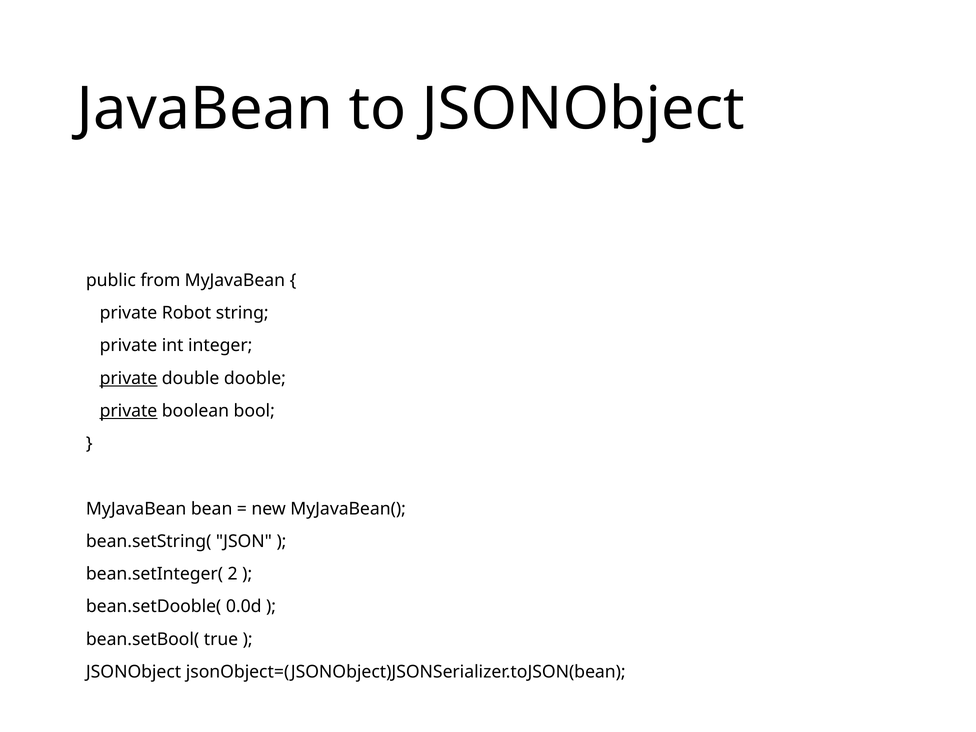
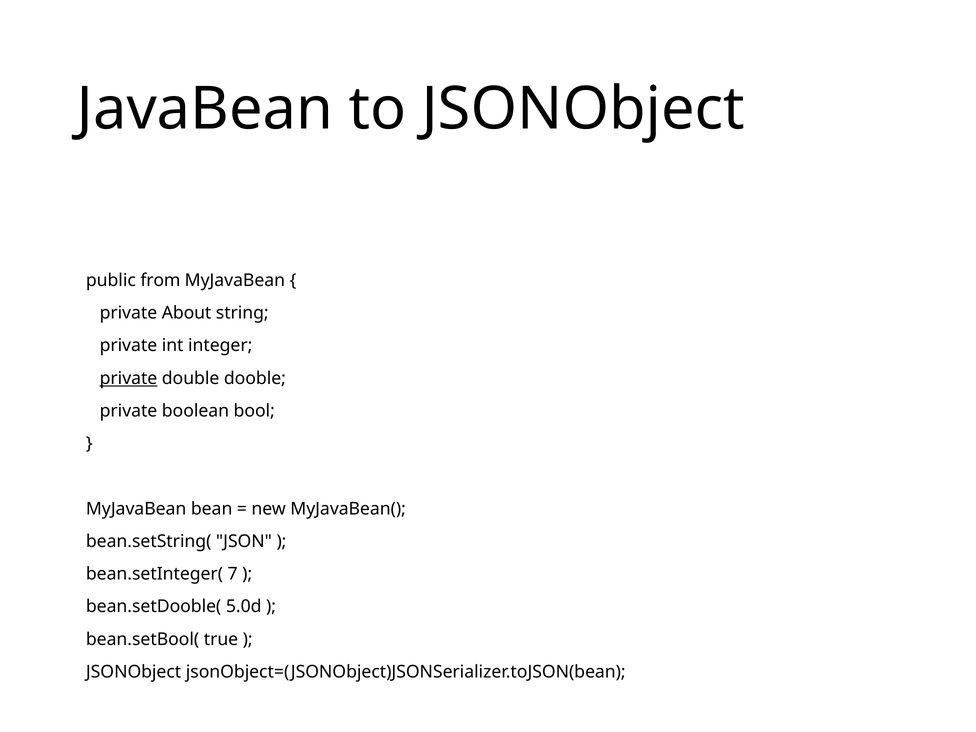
Robot: Robot -> About
private at (128, 411) underline: present -> none
2: 2 -> 7
0.0d: 0.0d -> 5.0d
